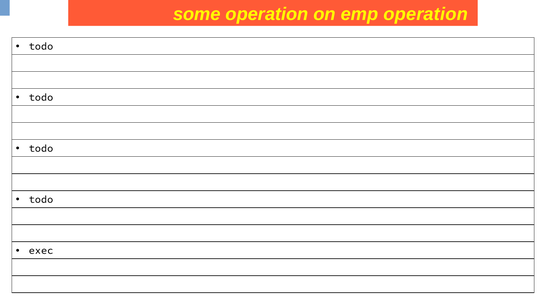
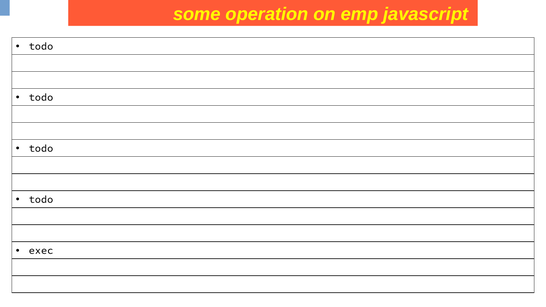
emp operation: operation -> javascript
